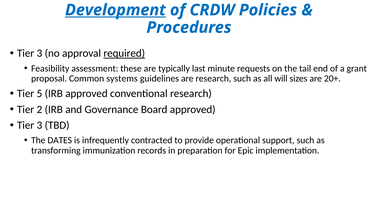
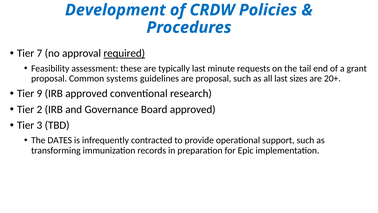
Development underline: present -> none
3 at (39, 53): 3 -> 7
are research: research -> proposal
all will: will -> last
5: 5 -> 9
